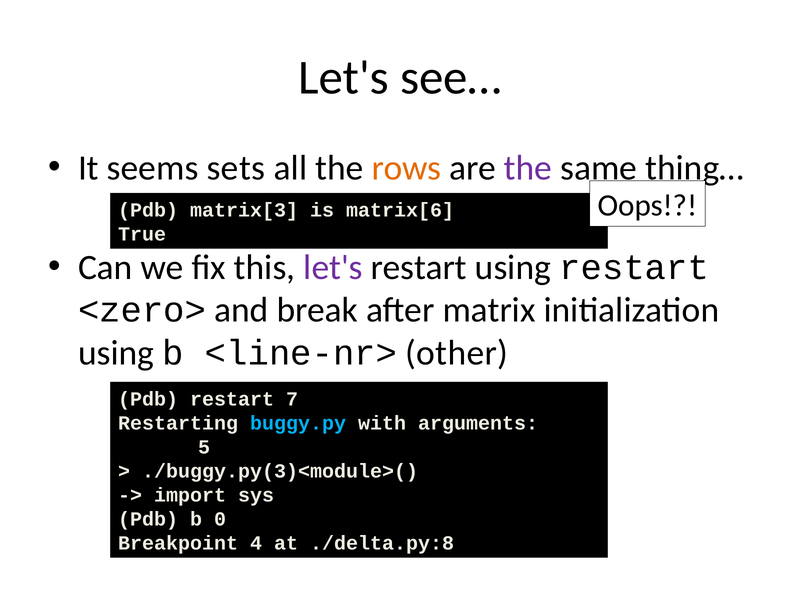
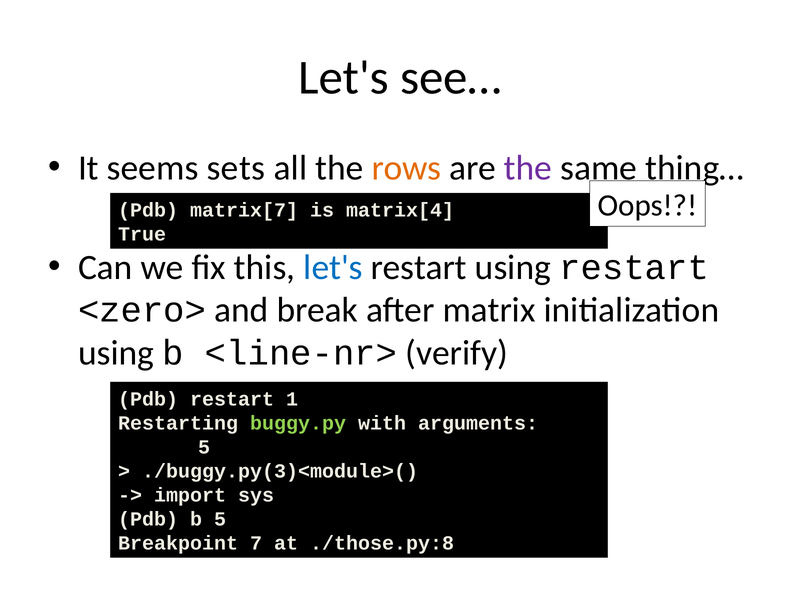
matrix[3: matrix[3 -> matrix[7
matrix[6: matrix[6 -> matrix[4
let's at (333, 267) colour: purple -> blue
other: other -> verify
7: 7 -> 1
buggy.py colour: light blue -> light green
b 0: 0 -> 5
4: 4 -> 7
./delta.py:8: ./delta.py:8 -> ./those.py:8
